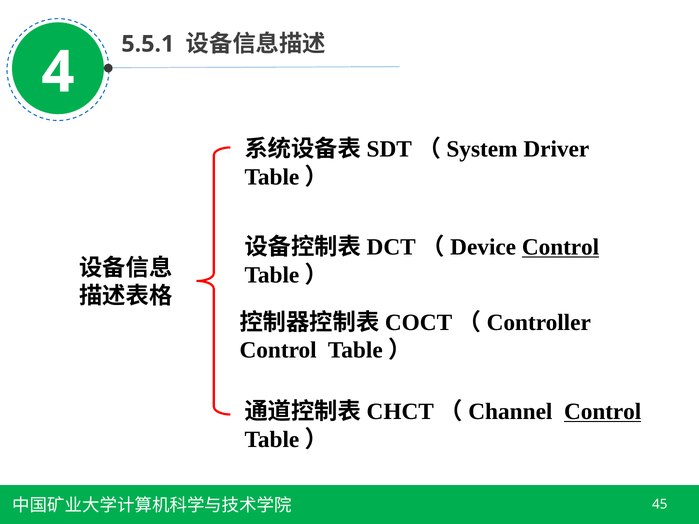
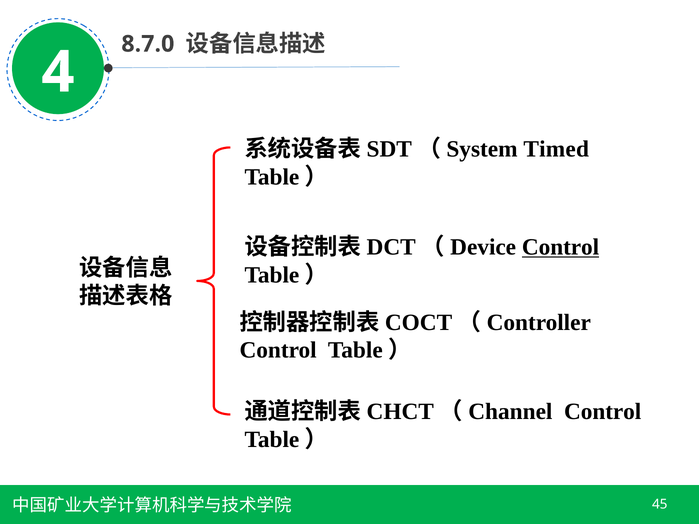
5.5.1: 5.5.1 -> 8.7.0
Driver: Driver -> Timed
Control at (603, 412) underline: present -> none
